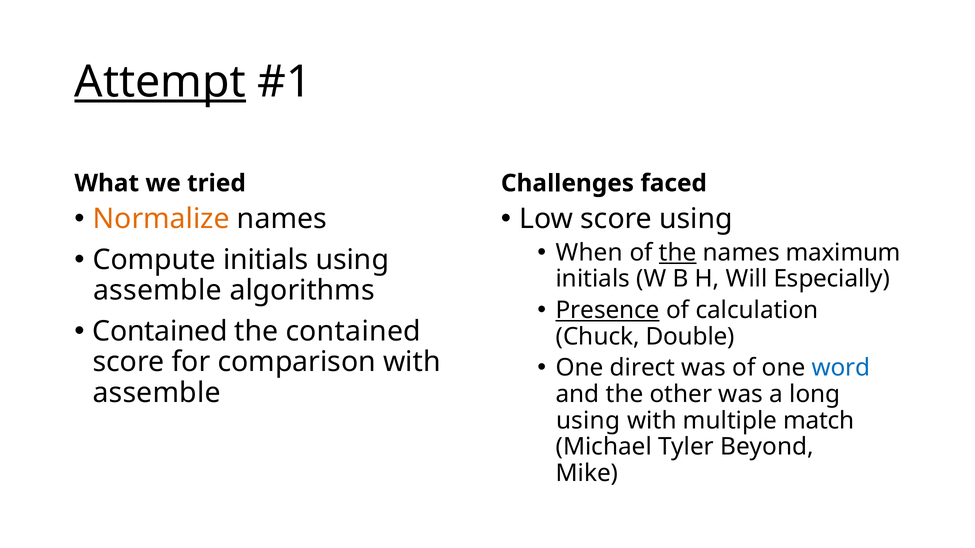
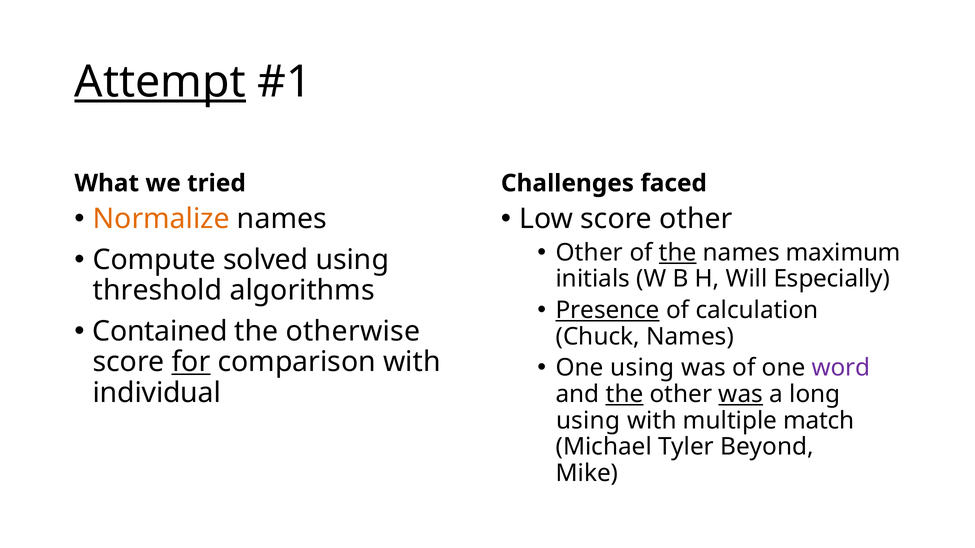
score using: using -> other
When at (589, 253): When -> Other
Compute initials: initials -> solved
assemble at (157, 291): assemble -> threshold
the contained: contained -> otherwise
Chuck Double: Double -> Names
for underline: none -> present
One direct: direct -> using
word colour: blue -> purple
assemble at (157, 393): assemble -> individual
the at (625, 395) underline: none -> present
was at (741, 395) underline: none -> present
